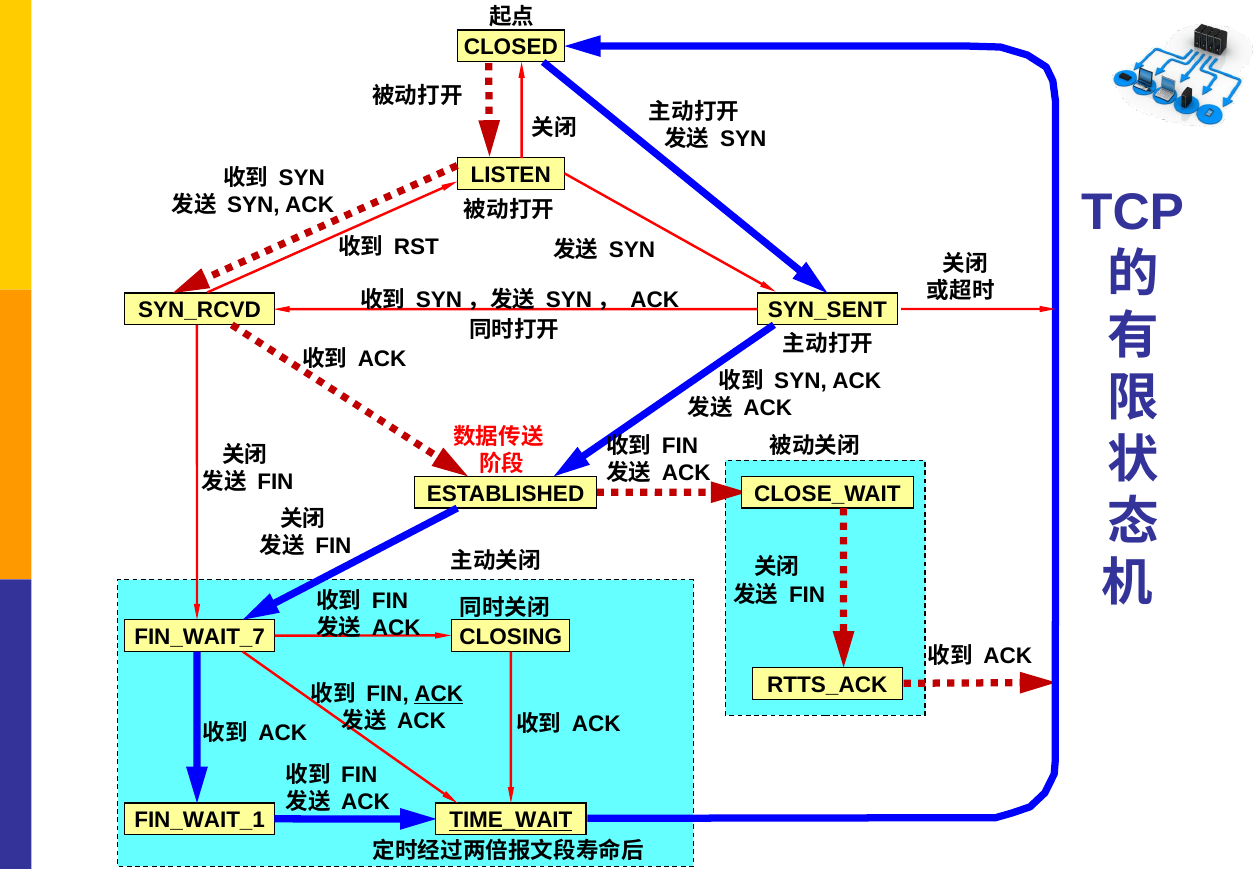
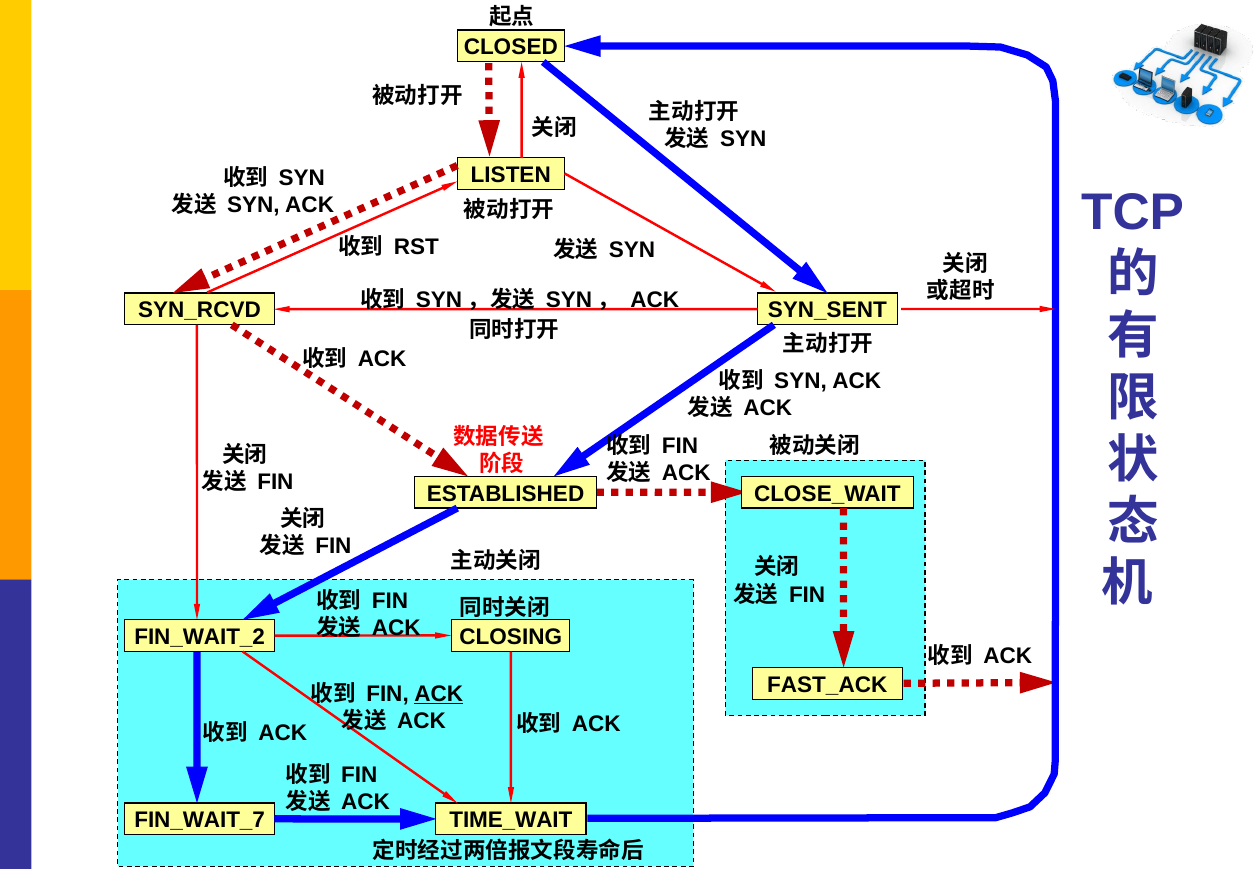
FIN_WAIT_7: FIN_WAIT_7 -> FIN_WAIT_2
RTTS_ACK: RTTS_ACK -> FAST_ACK
FIN_WAIT_1: FIN_WAIT_1 -> FIN_WAIT_7
TIME_WAIT underline: present -> none
